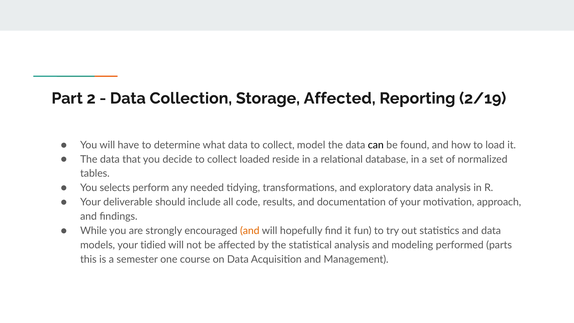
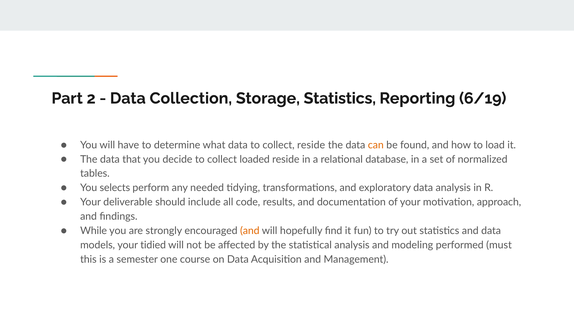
Storage Affected: Affected -> Statistics
2/19: 2/19 -> 6/19
collect model: model -> reside
can colour: black -> orange
parts: parts -> must
